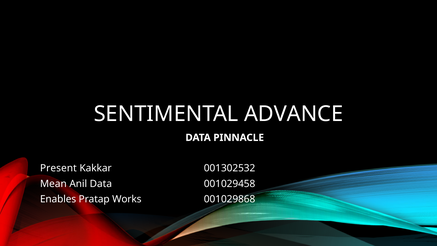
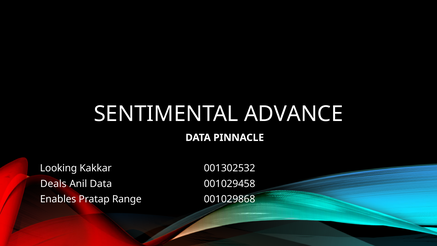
Present: Present -> Looking
Mean: Mean -> Deals
Works: Works -> Range
